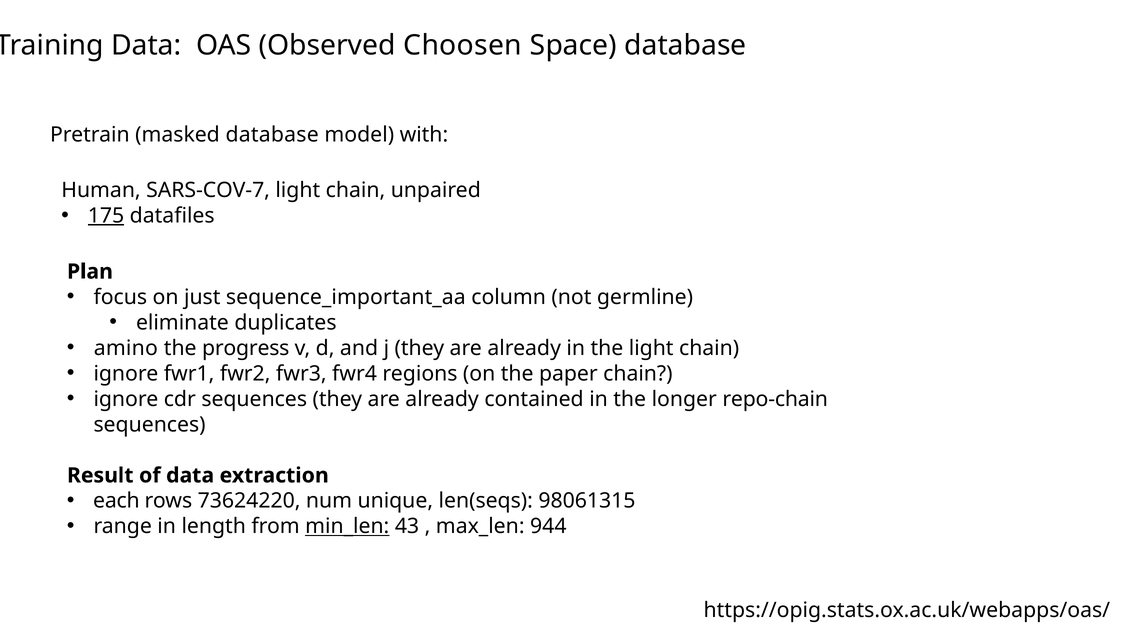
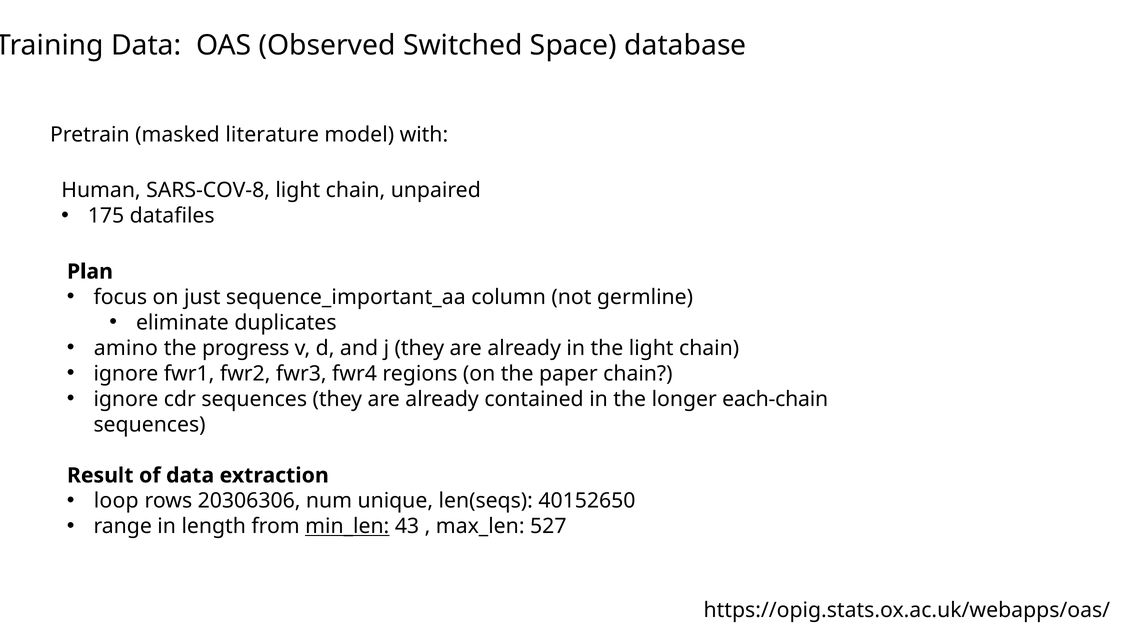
Choosen: Choosen -> Switched
masked database: database -> literature
SARS-COV-7: SARS-COV-7 -> SARS-COV-8
175 underline: present -> none
repo-chain: repo-chain -> each-chain
each: each -> loop
73624220: 73624220 -> 20306306
98061315: 98061315 -> 40152650
944: 944 -> 527
